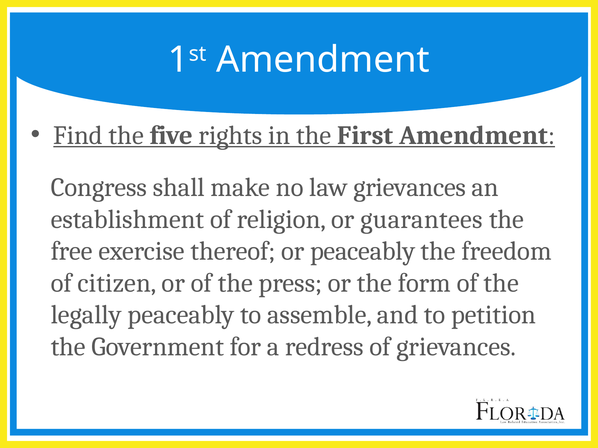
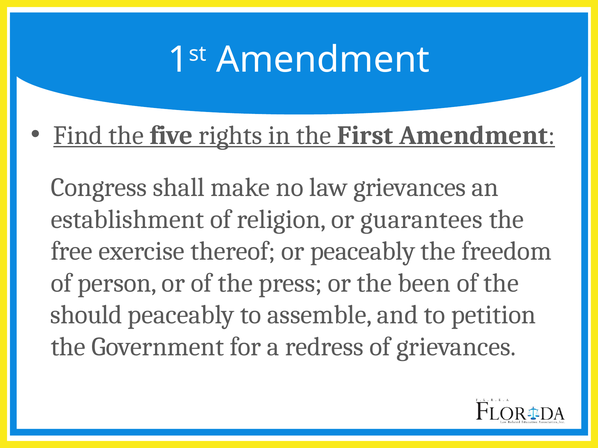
citizen: citizen -> person
form: form -> been
legally: legally -> should
